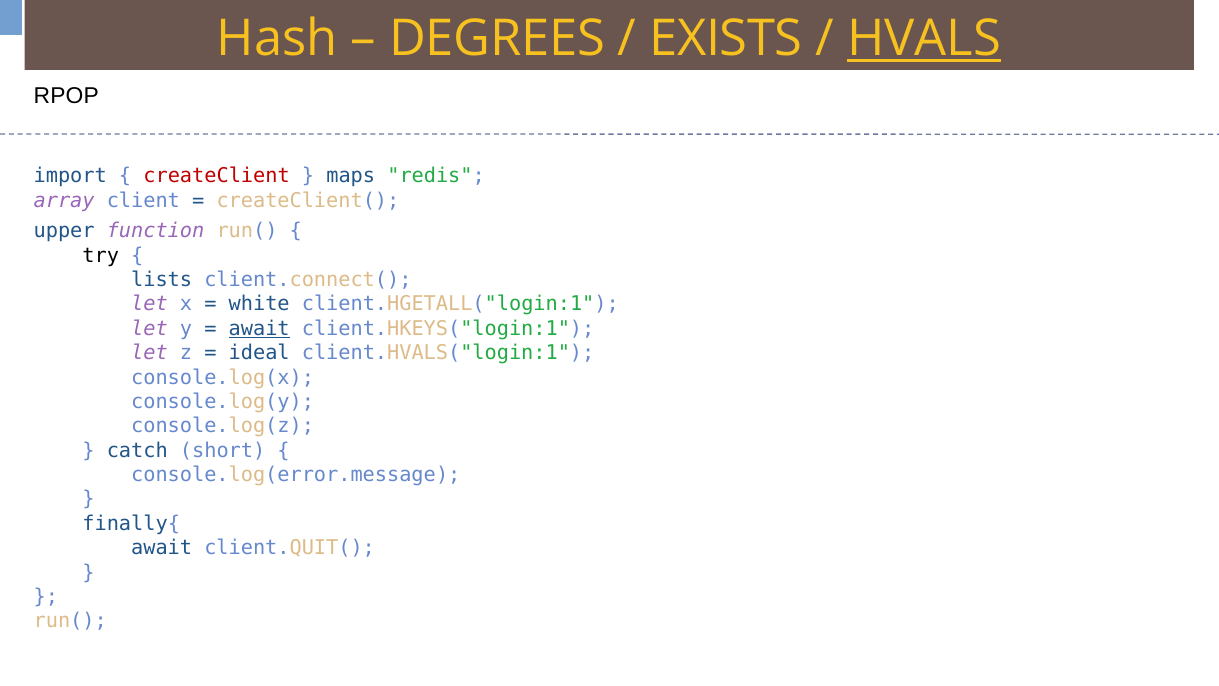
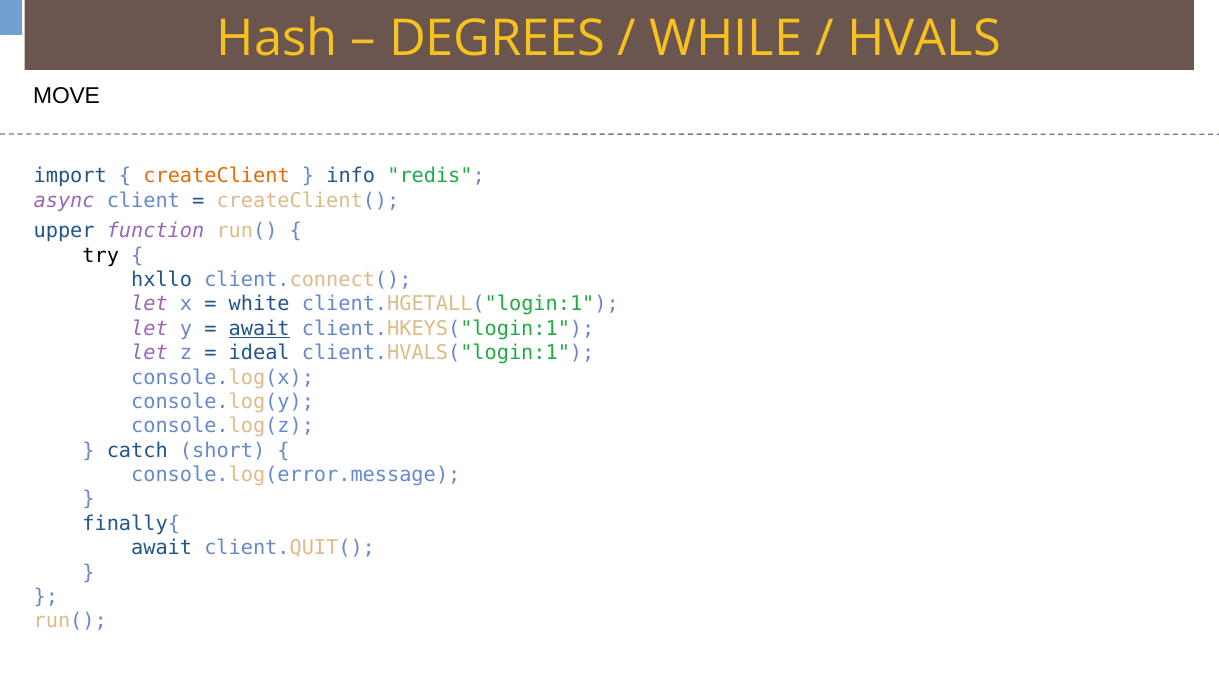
EXISTS: EXISTS -> WHILE
HVALS underline: present -> none
RPOP: RPOP -> MOVE
createClient colour: red -> orange
maps: maps -> info
array: array -> async
lists: lists -> hxllo
